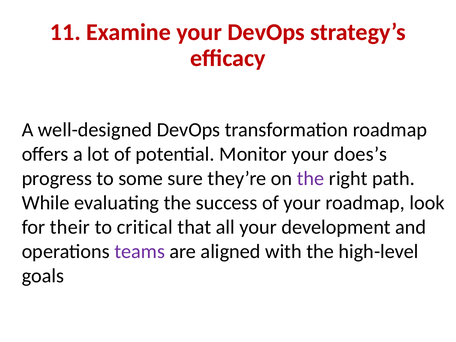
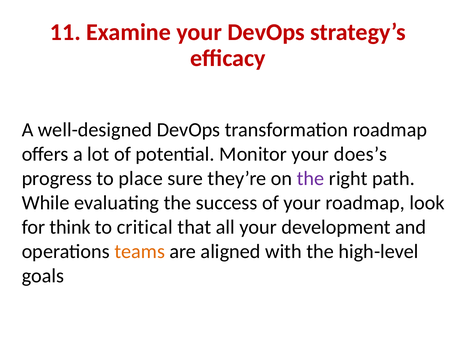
some: some -> place
their: their -> think
teams colour: purple -> orange
